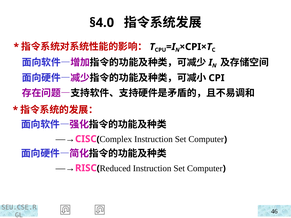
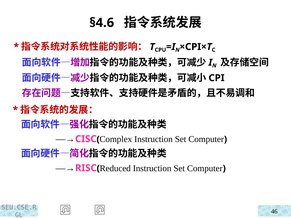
§4.0: §4.0 -> §4.6
